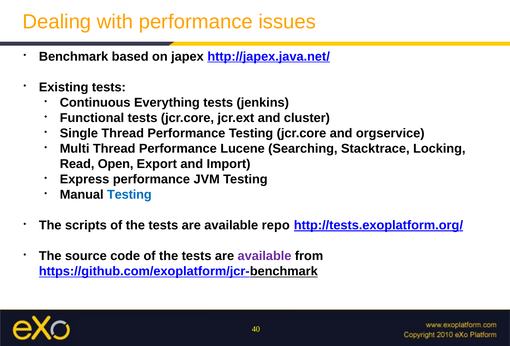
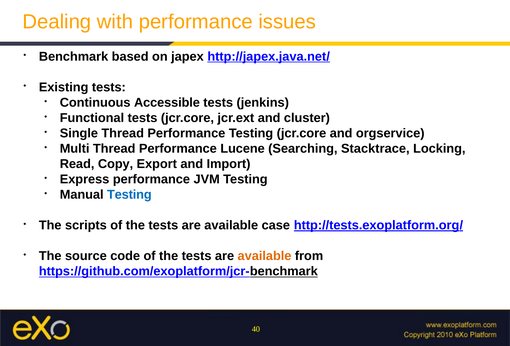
Everything: Everything -> Accessible
Open: Open -> Copy
repo: repo -> case
available at (264, 255) colour: purple -> orange
